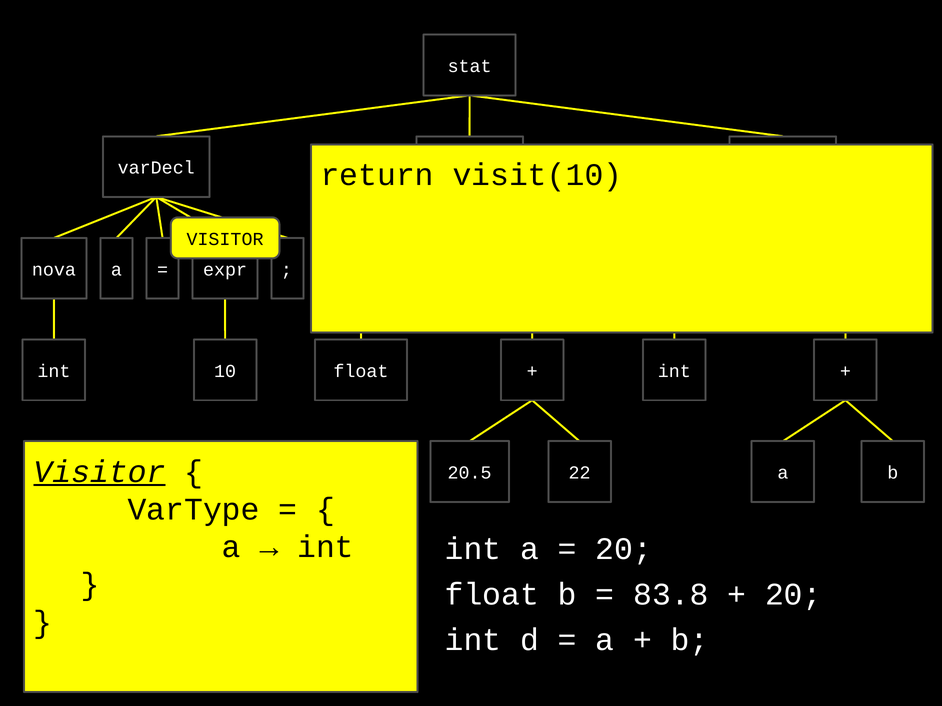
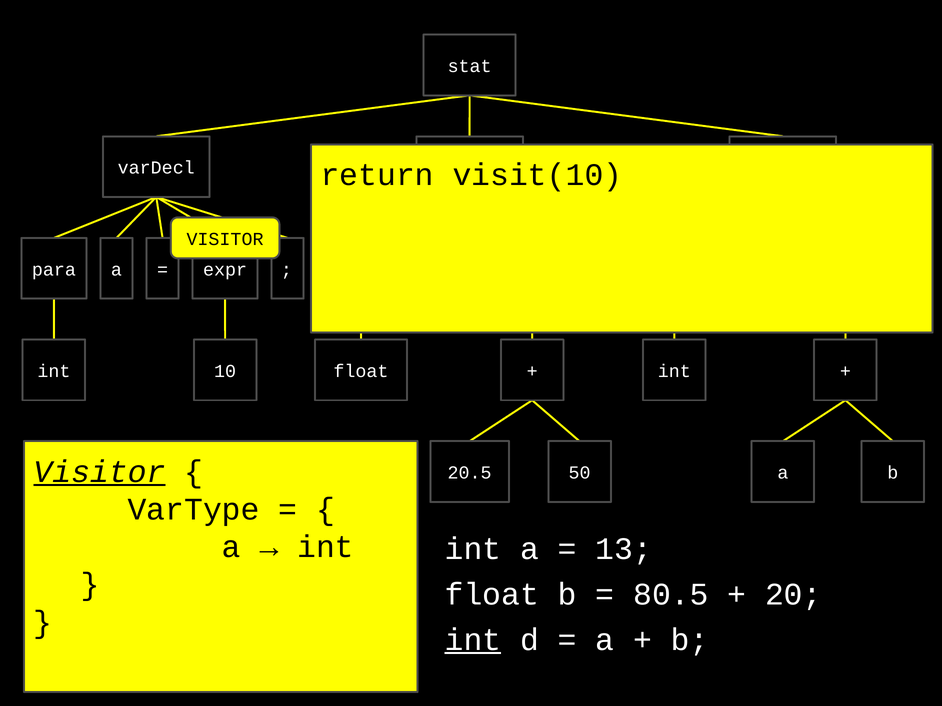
nova: nova -> para
22: 22 -> 50
20 at (624, 549): 20 -> 13
83.8: 83.8 -> 80.5
int at (473, 640) underline: none -> present
